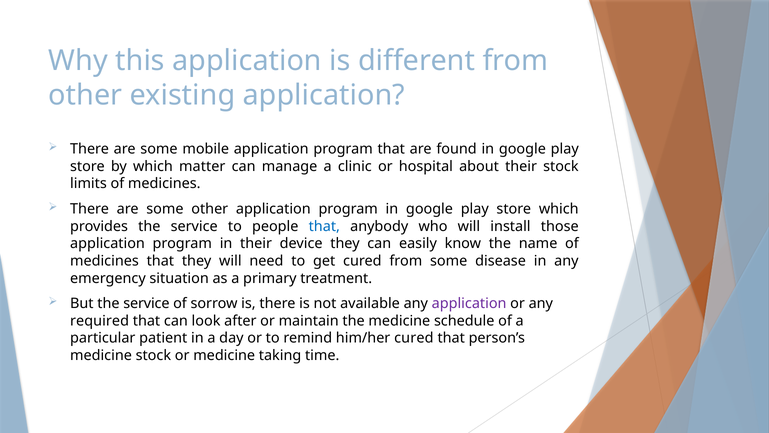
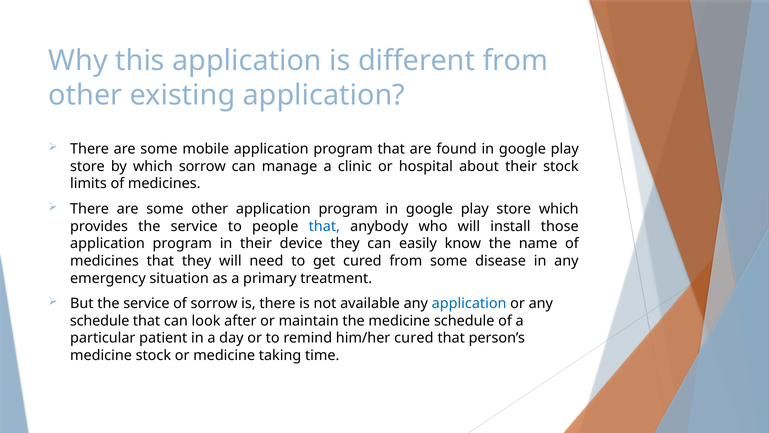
which matter: matter -> sorrow
application at (469, 303) colour: purple -> blue
required at (100, 321): required -> schedule
